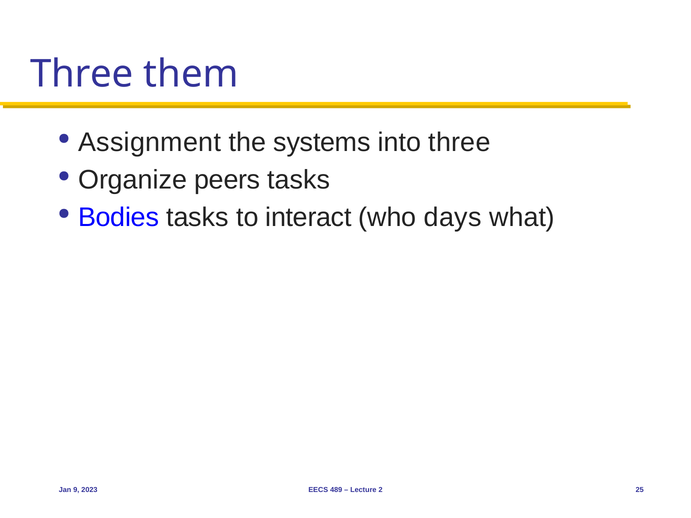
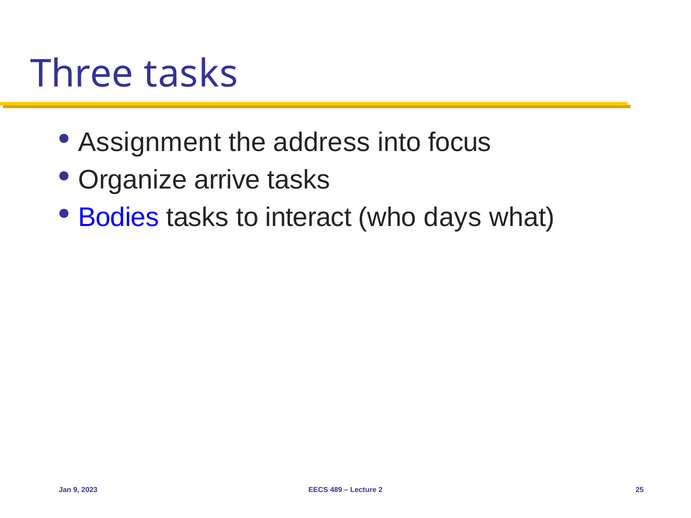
Three them: them -> tasks
systems: systems -> address
into three: three -> focus
peers: peers -> arrive
